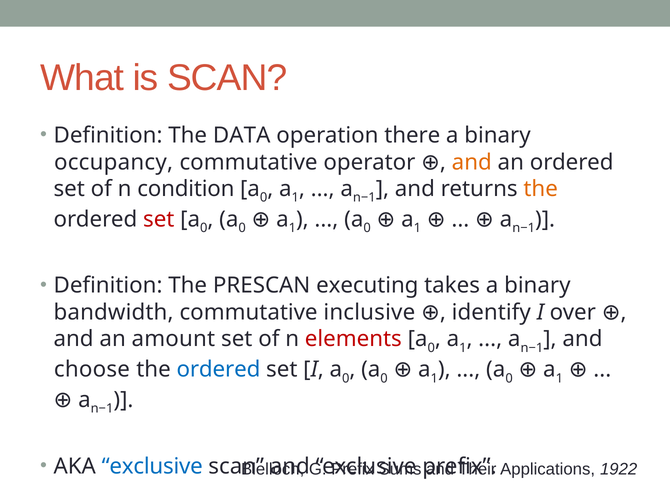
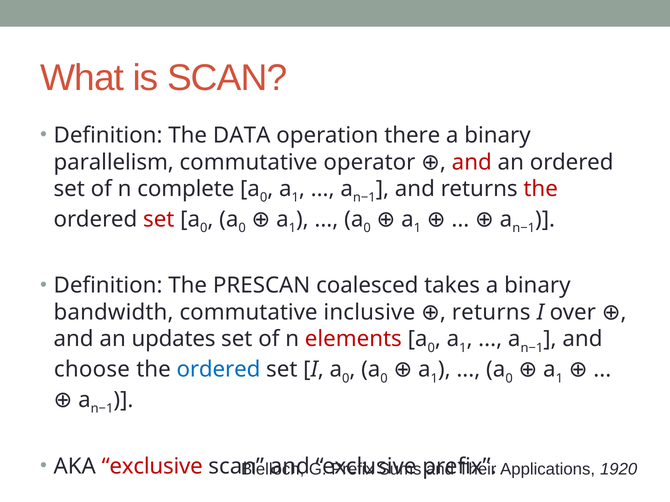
occupancy: occupancy -> parallelism
and at (472, 162) colour: orange -> red
condition: condition -> complete
the at (541, 189) colour: orange -> red
executing: executing -> coalesced
identify at (491, 313): identify -> returns
amount: amount -> updates
exclusive at (152, 467) colour: blue -> red
1922: 1922 -> 1920
